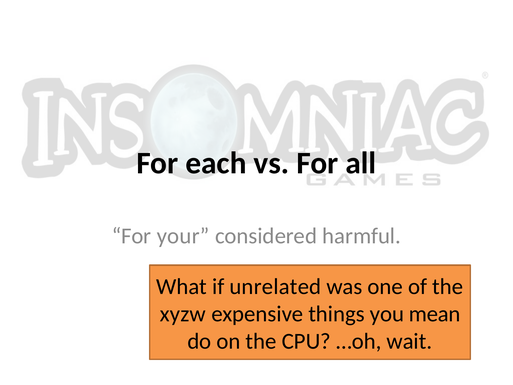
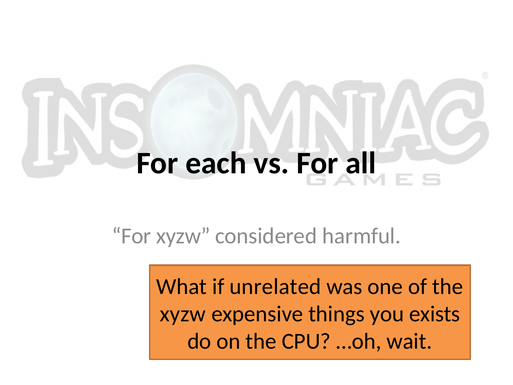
For your: your -> xyzw
mean: mean -> exists
